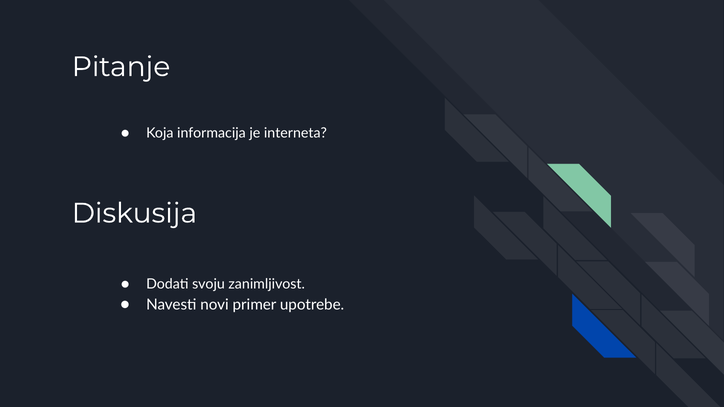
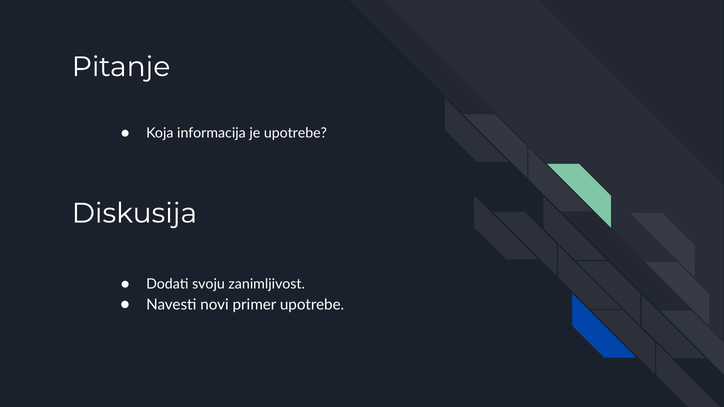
je interneta: interneta -> upotrebe
